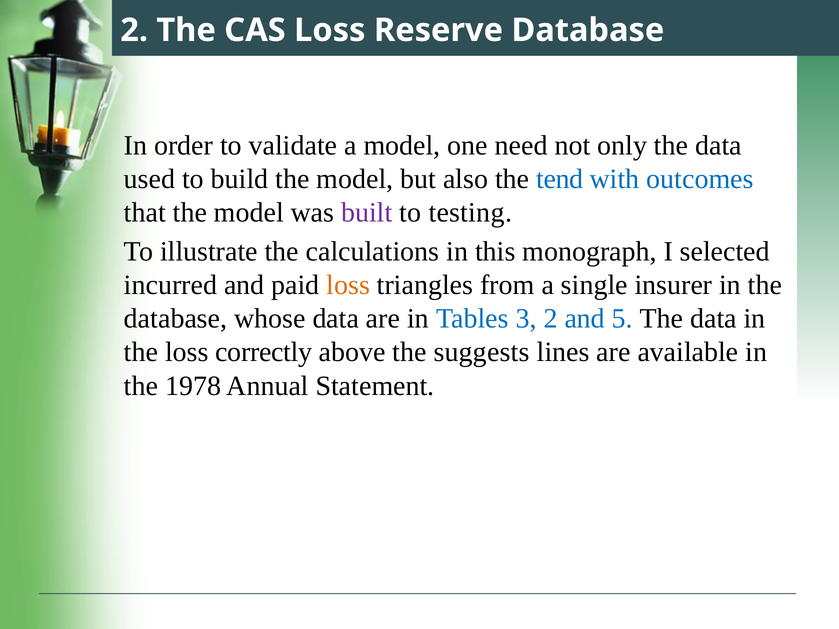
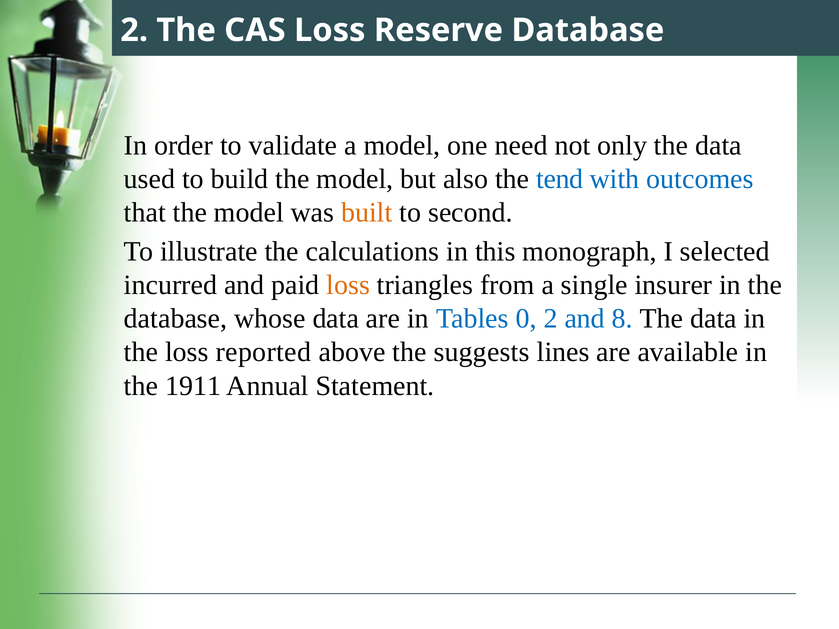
built colour: purple -> orange
testing: testing -> second
3: 3 -> 0
5: 5 -> 8
correctly: correctly -> reported
1978: 1978 -> 1911
